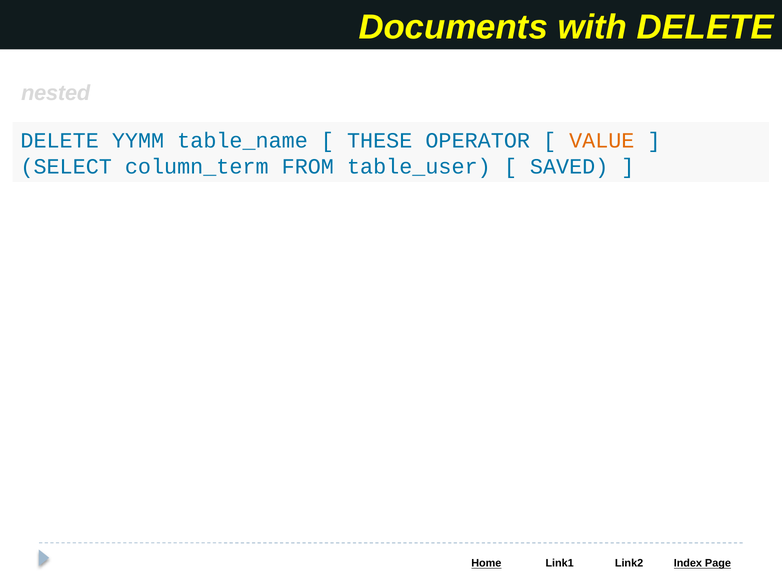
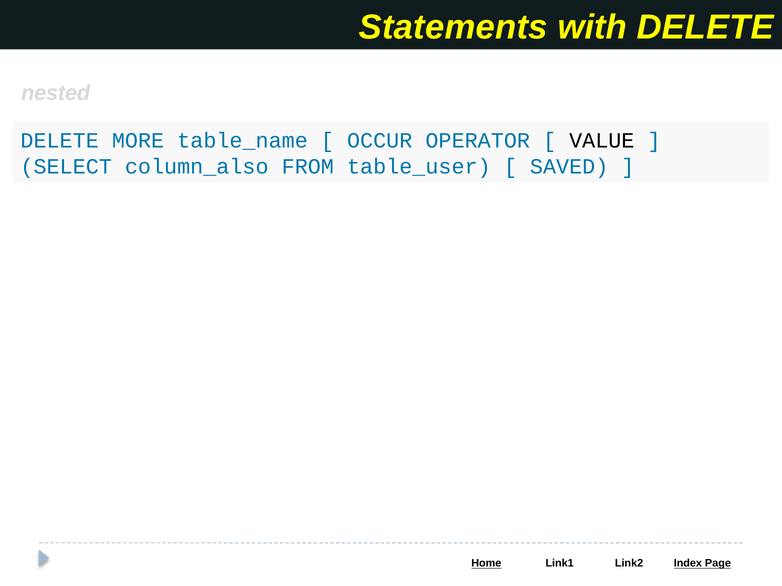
Documents: Documents -> Statements
YYMM: YYMM -> MORE
THESE: THESE -> OCCUR
VALUE colour: orange -> black
column_term: column_term -> column_also
